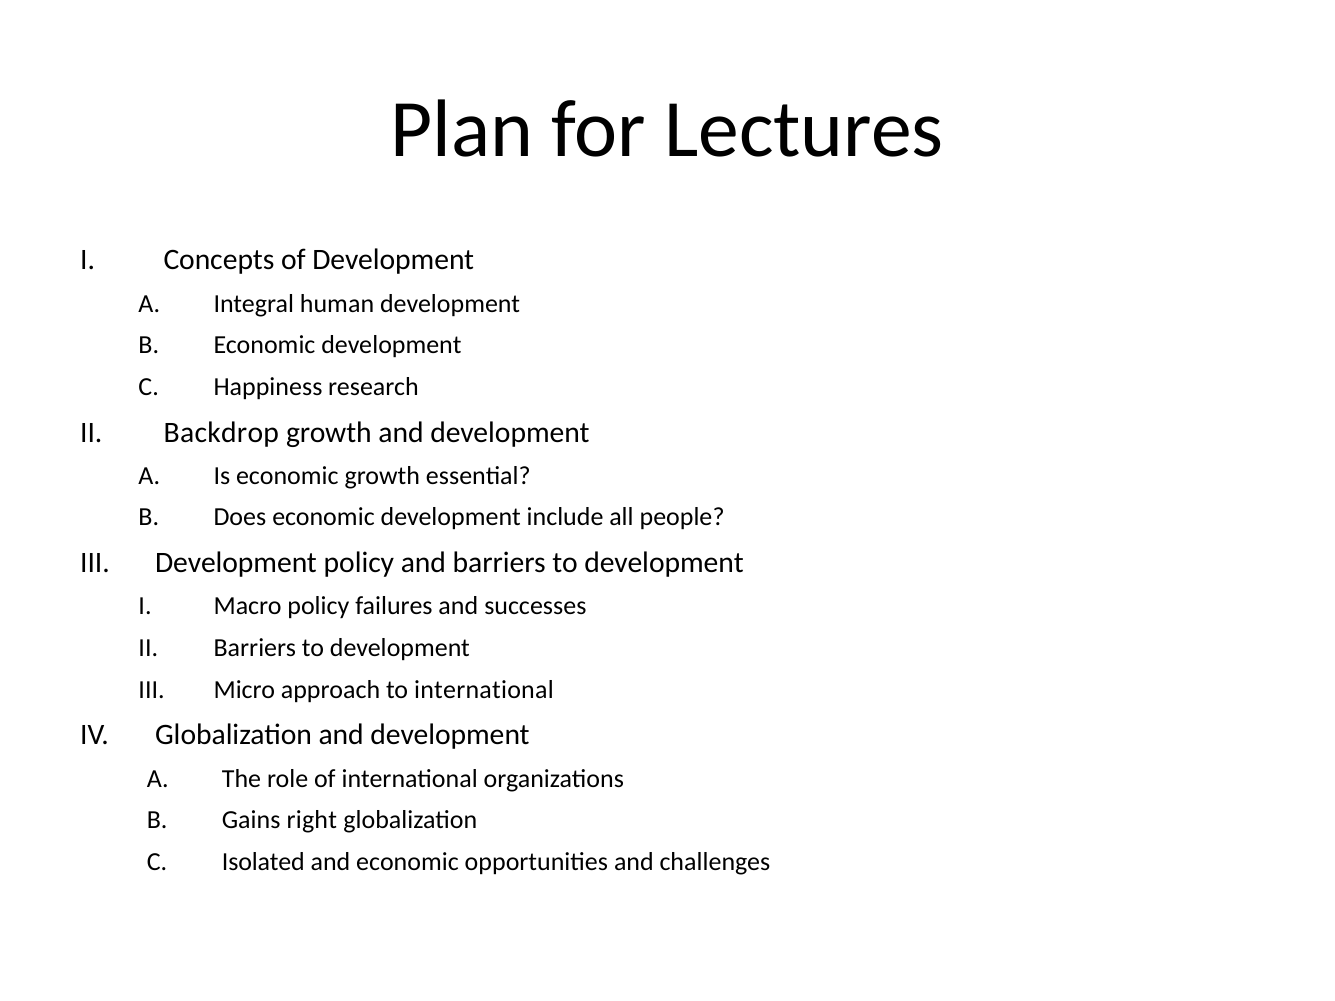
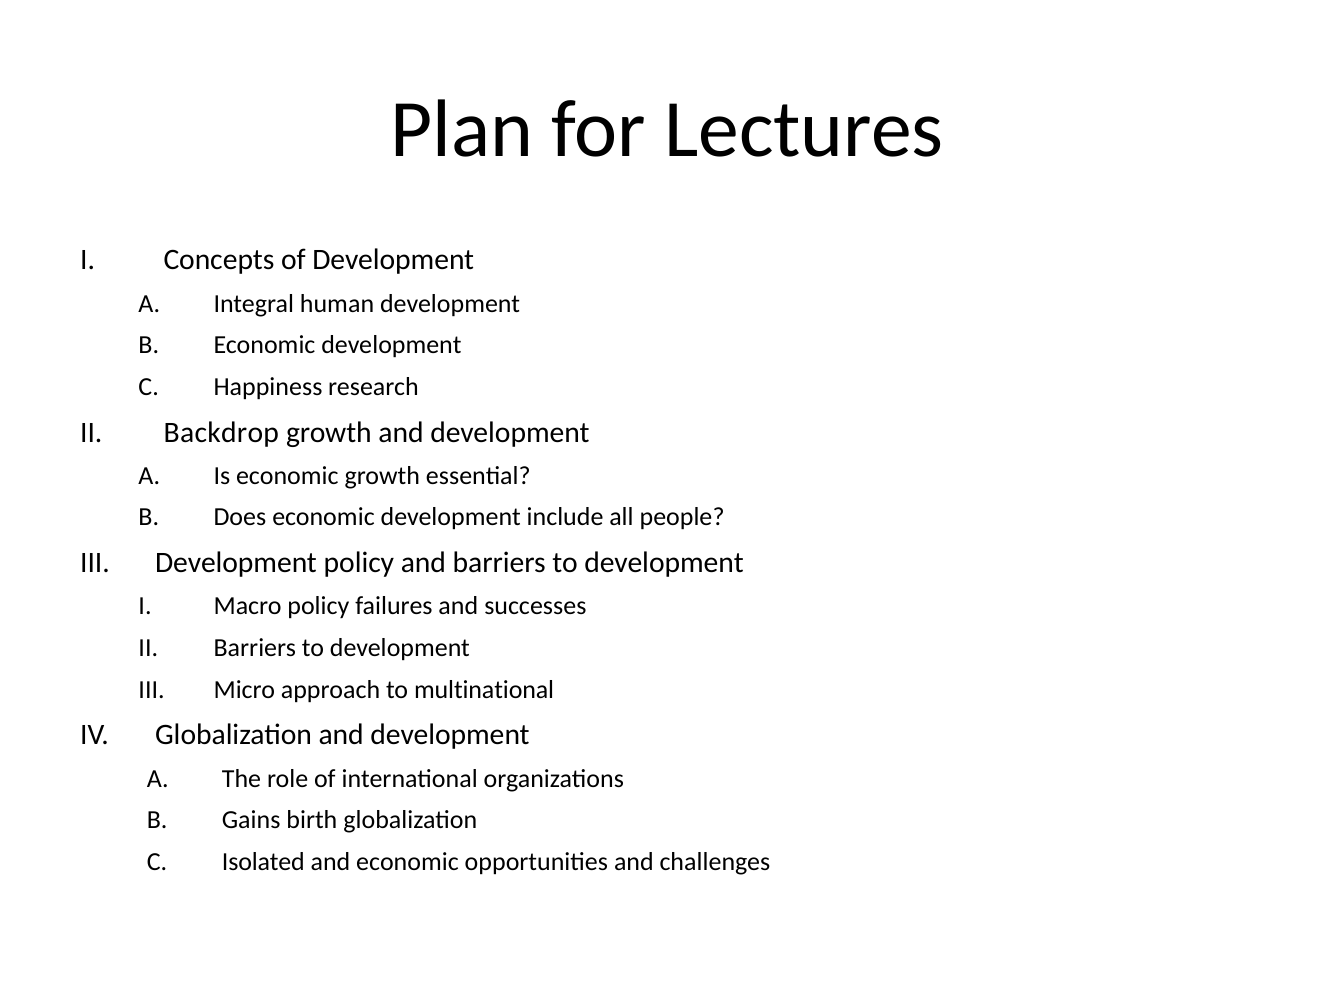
to international: international -> multinational
right: right -> birth
